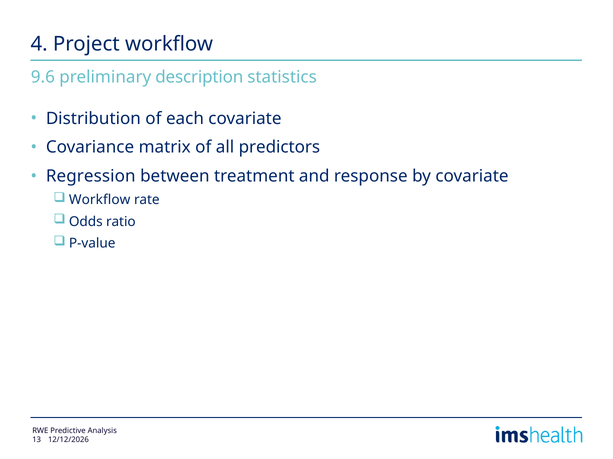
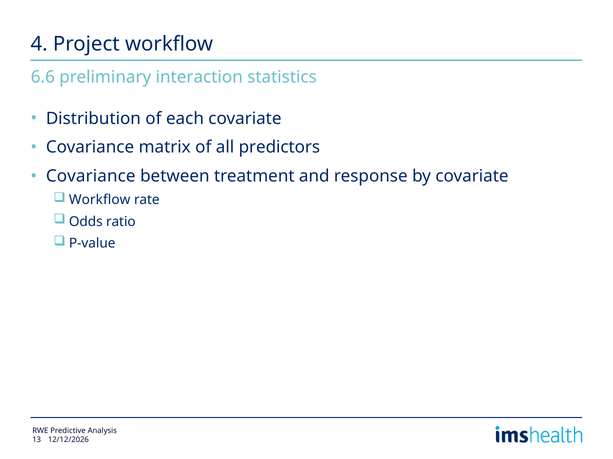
9.6: 9.6 -> 6.6
description: description -> interaction
Regression at (91, 177): Regression -> Covariance
